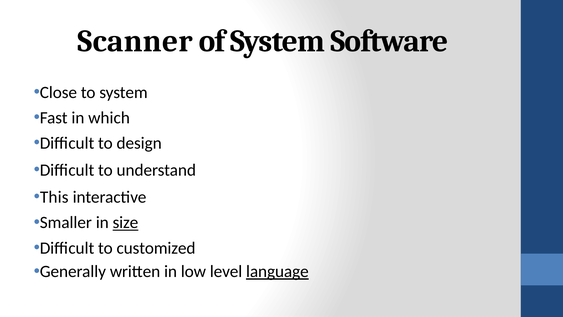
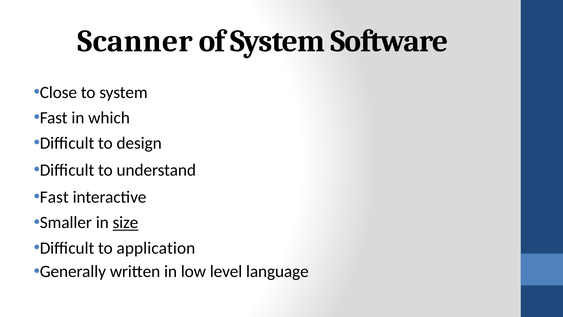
This at (54, 197): This -> Fast
customized: customized -> application
language underline: present -> none
